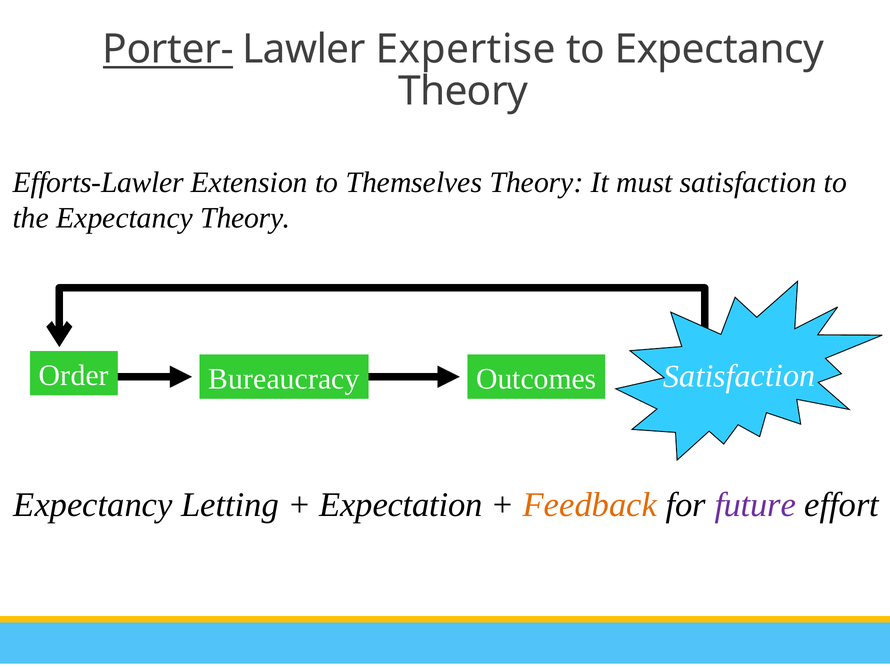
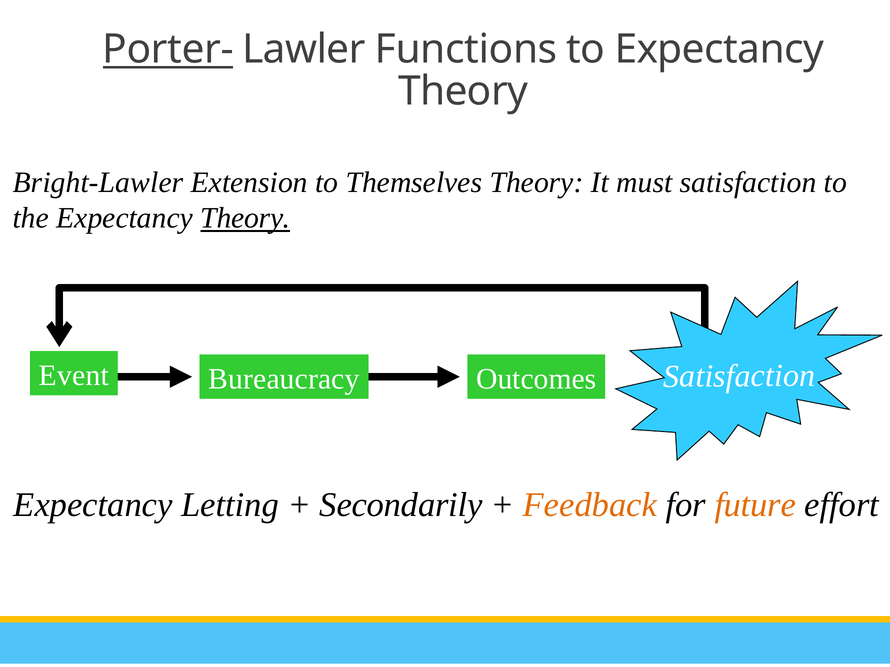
Expertise: Expertise -> Functions
Efforts-Lawler: Efforts-Lawler -> Bright-Lawler
Theory at (245, 218) underline: none -> present
Order: Order -> Event
Expectation: Expectation -> Secondarily
future colour: purple -> orange
